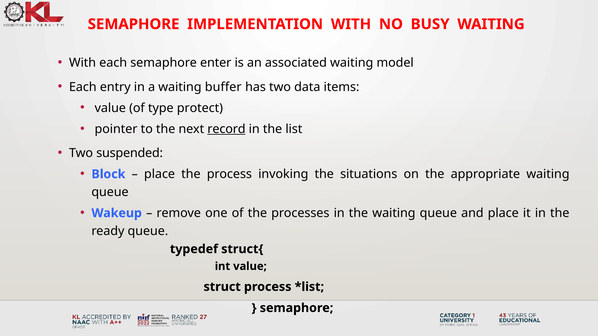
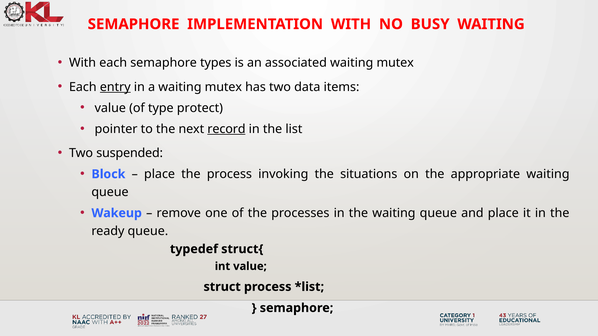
enter: enter -> types
associated waiting model: model -> mutex
entry underline: none -> present
a waiting buffer: buffer -> mutex
